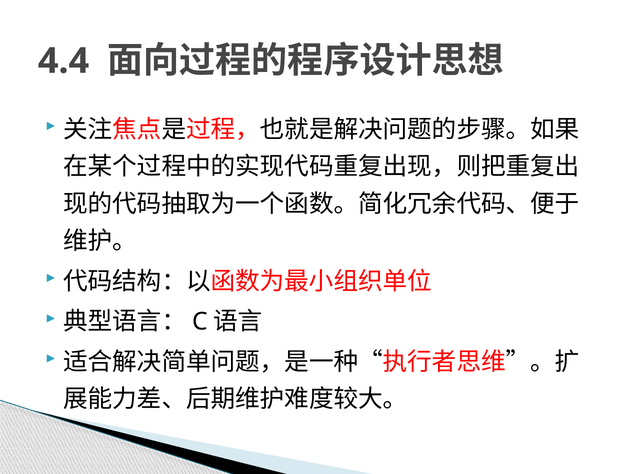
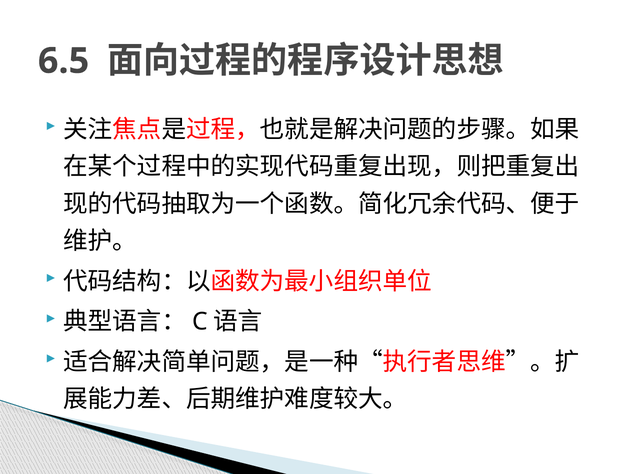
4.4: 4.4 -> 6.5
